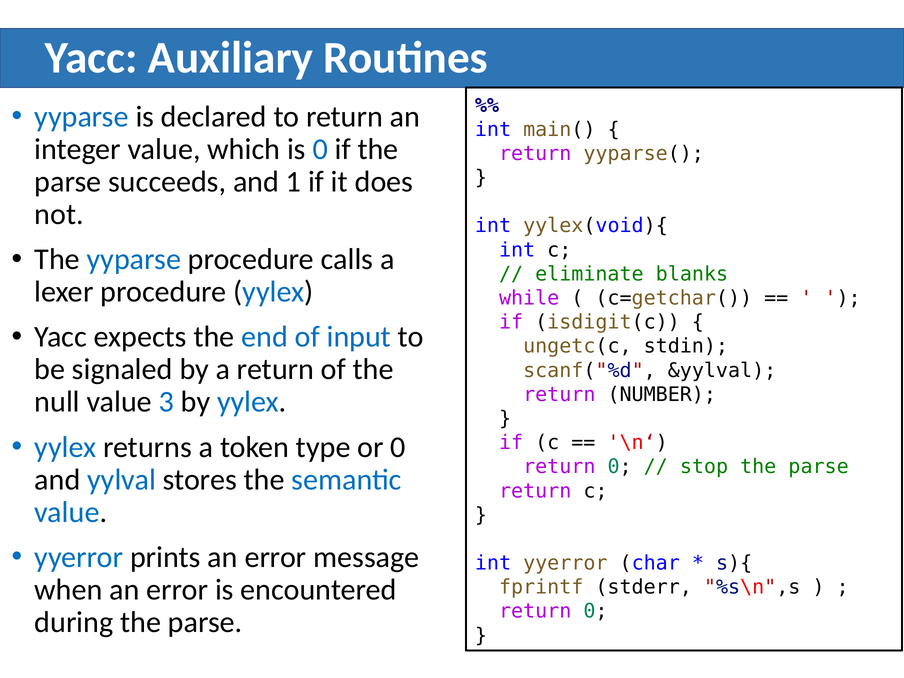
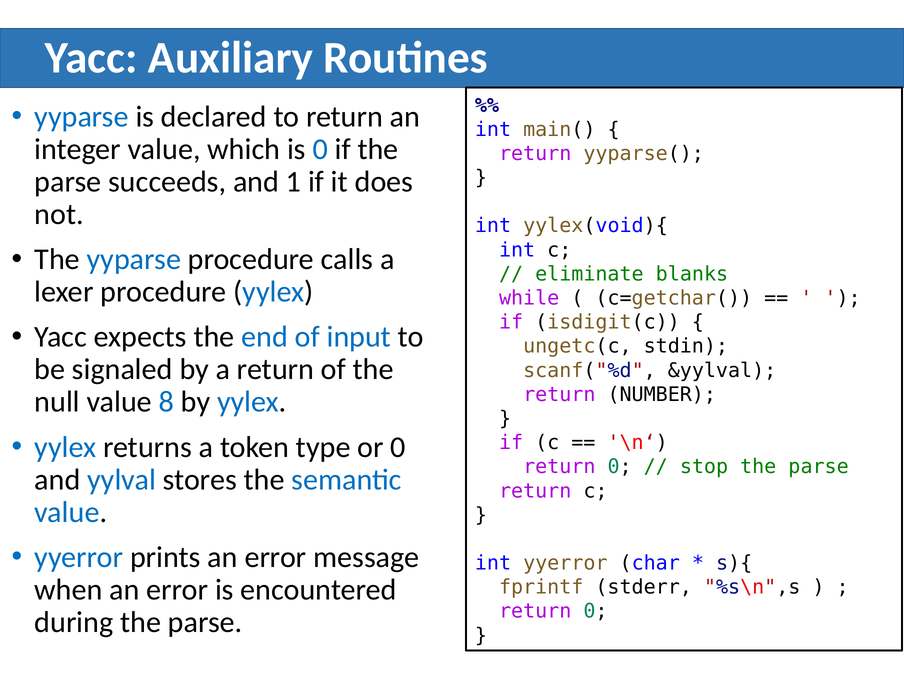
3: 3 -> 8
